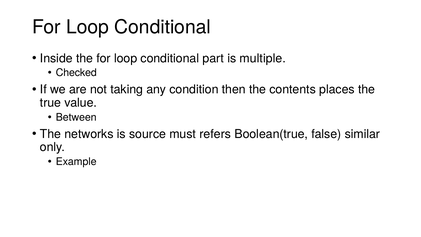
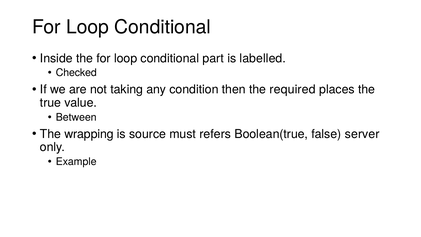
multiple: multiple -> labelled
contents: contents -> required
networks: networks -> wrapping
similar: similar -> server
